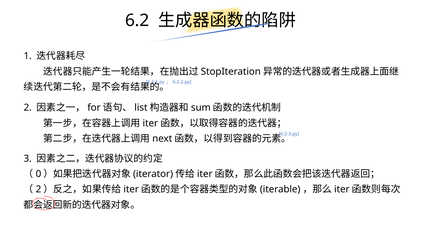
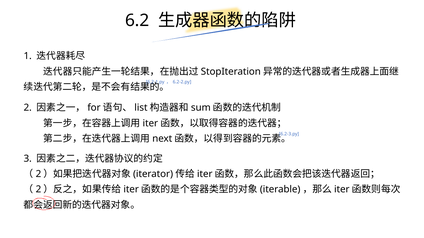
0 at (38, 174): 0 -> 2
